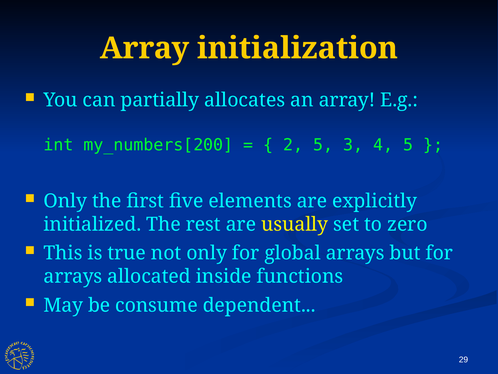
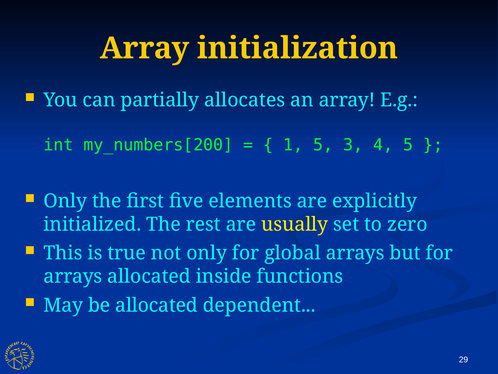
2: 2 -> 1
be consume: consume -> allocated
